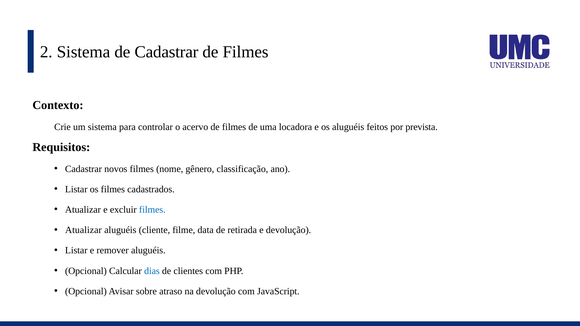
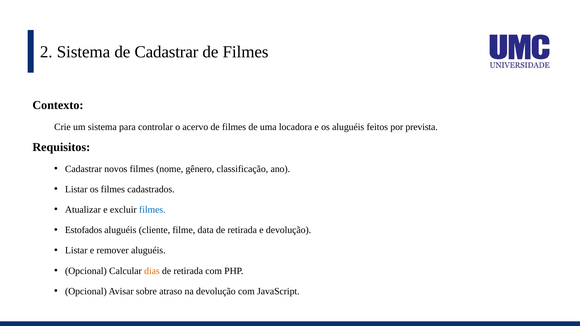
Atualizar at (83, 230): Atualizar -> Estofados
dias colour: blue -> orange
clientes at (188, 271): clientes -> retirada
